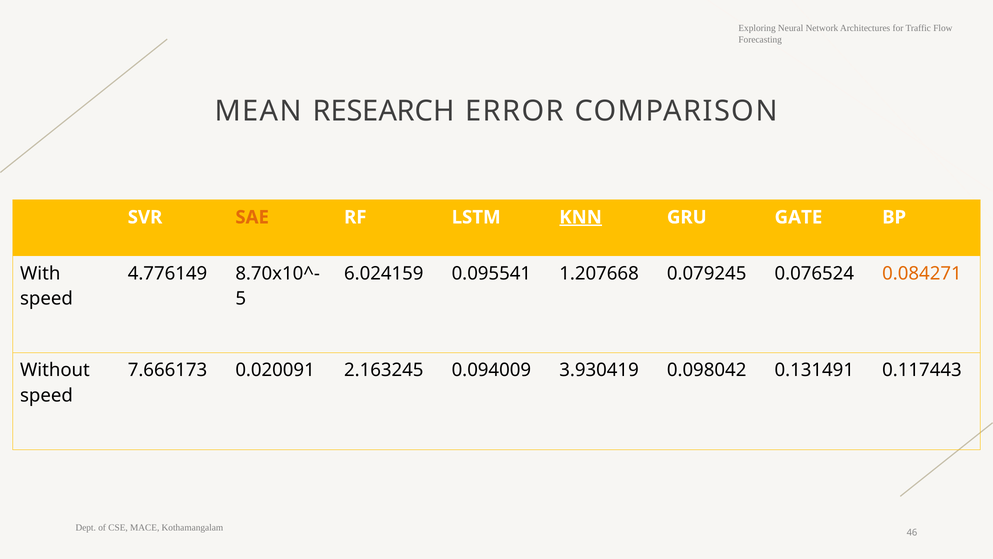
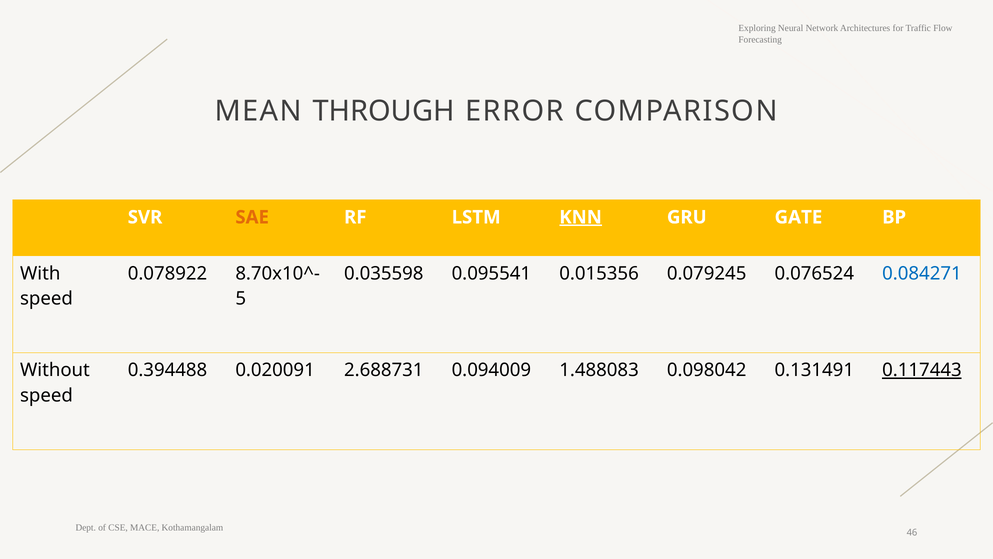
RESEARCH: RESEARCH -> THROUGH
4.776149: 4.776149 -> 0.078922
6.024159: 6.024159 -> 0.035598
1.207668: 1.207668 -> 0.015356
0.084271 colour: orange -> blue
7.666173: 7.666173 -> 0.394488
2.163245: 2.163245 -> 2.688731
3.930419: 3.930419 -> 1.488083
0.117443 underline: none -> present
